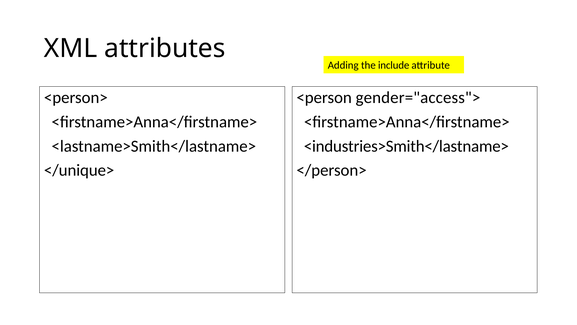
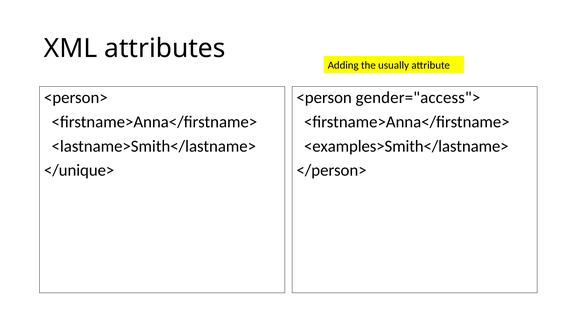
include: include -> usually
<industries>Smith</lastname>: <industries>Smith</lastname> -> <examples>Smith</lastname>
